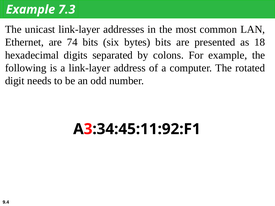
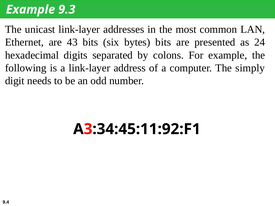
7.3: 7.3 -> 9.3
74: 74 -> 43
18: 18 -> 24
rotated: rotated -> simply
